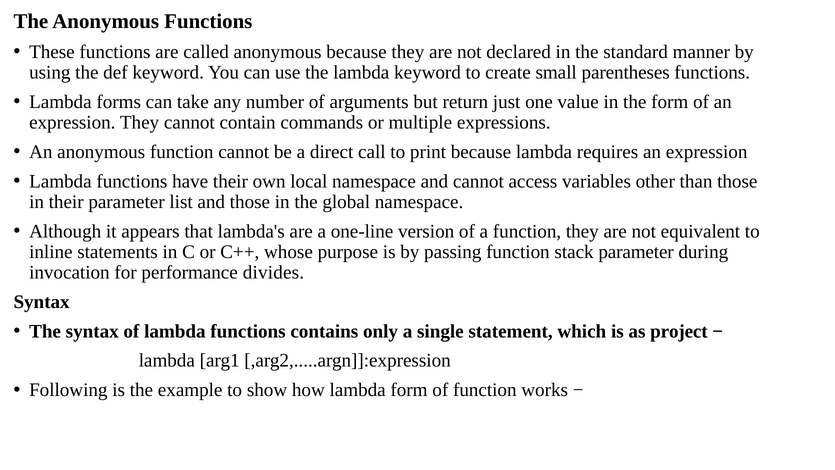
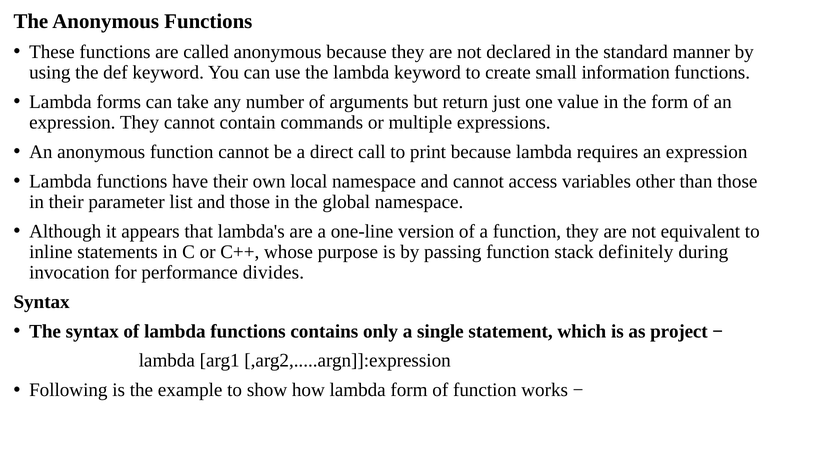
parentheses: parentheses -> information
stack parameter: parameter -> definitely
